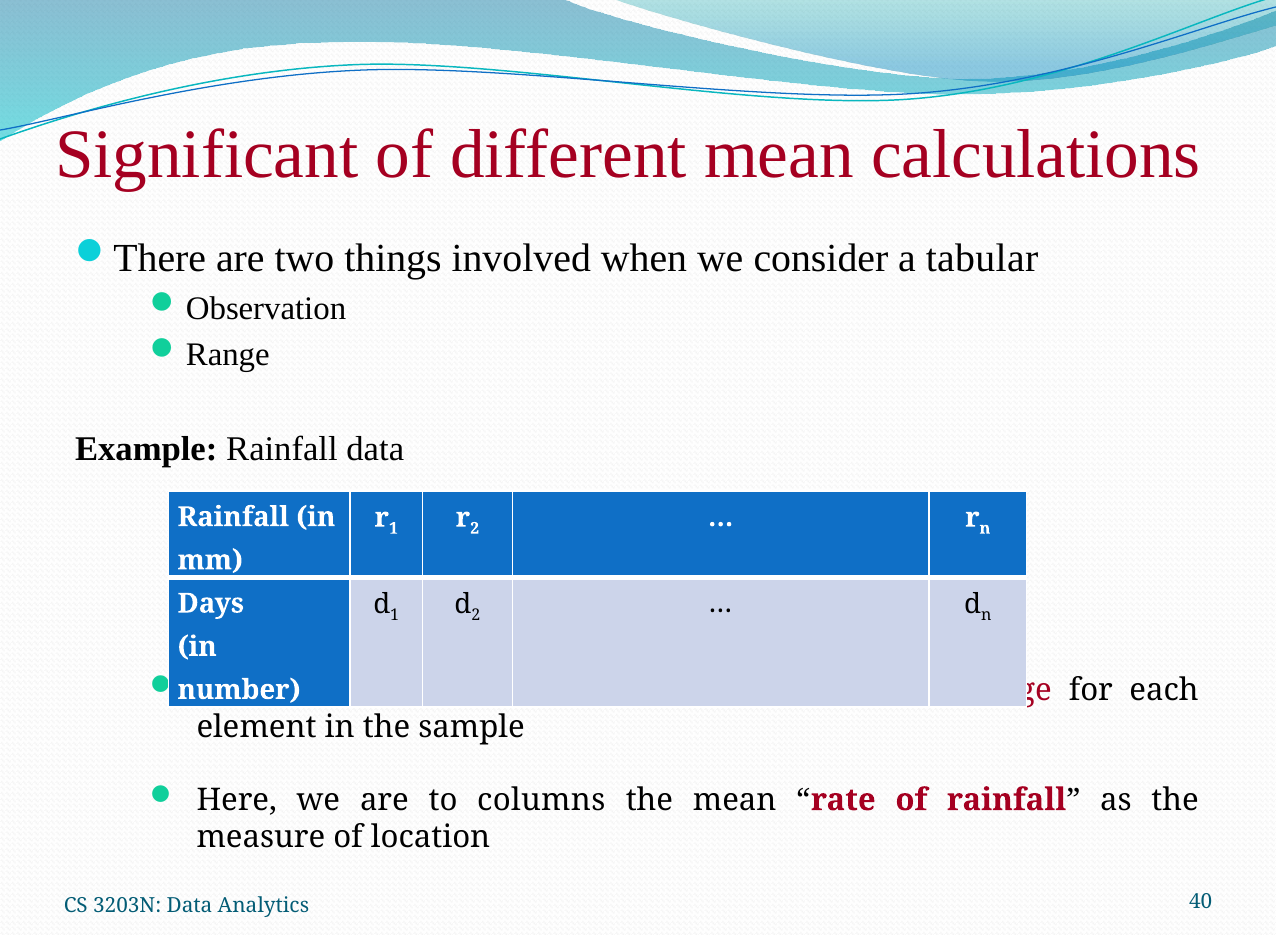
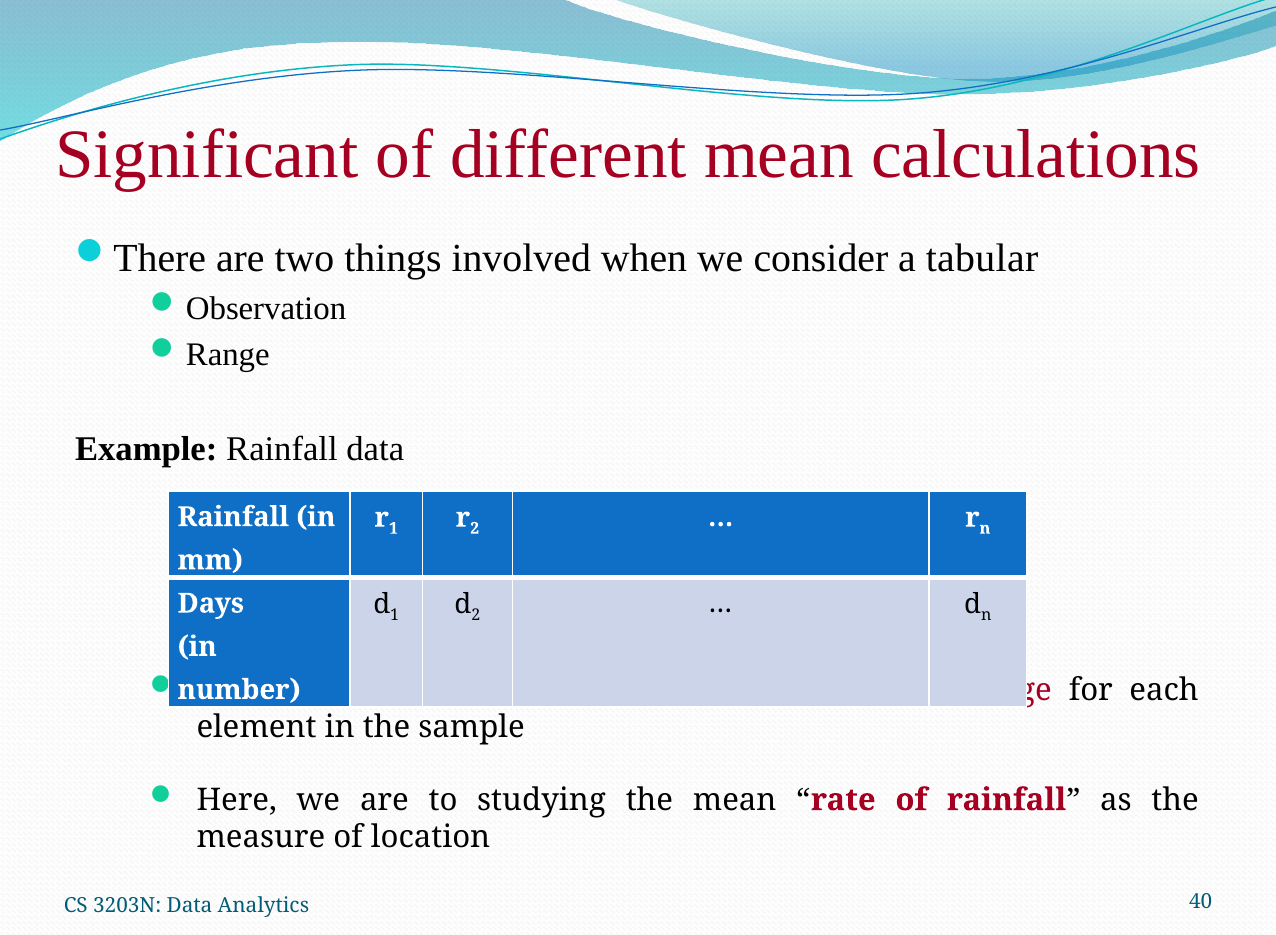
columns: columns -> studying
